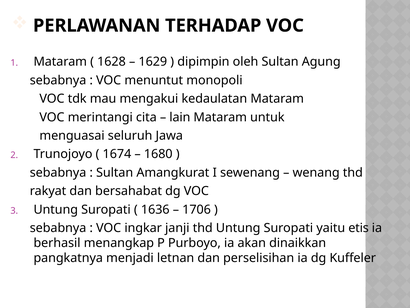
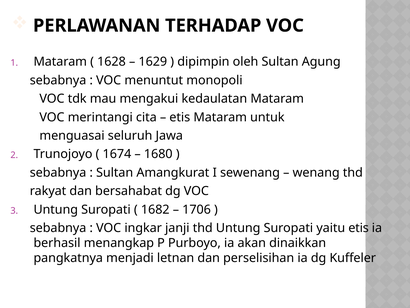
lain at (180, 117): lain -> etis
1636: 1636 -> 1682
